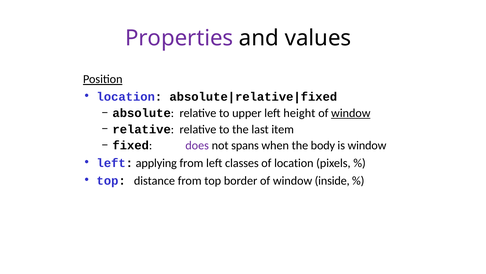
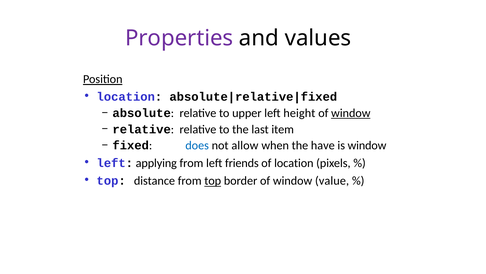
does colour: purple -> blue
spans: spans -> allow
body: body -> have
classes: classes -> friends
top at (213, 181) underline: none -> present
inside: inside -> value
